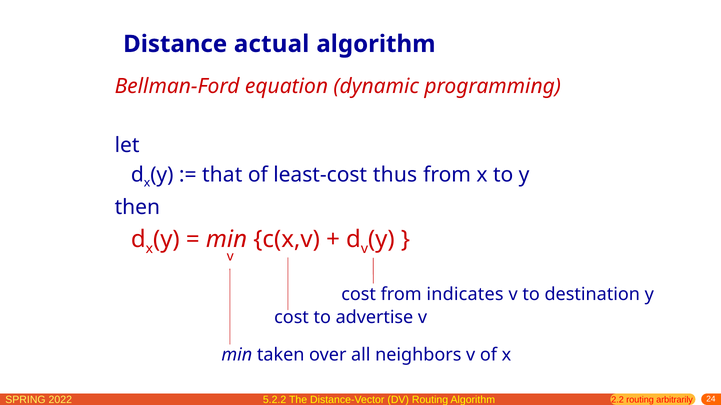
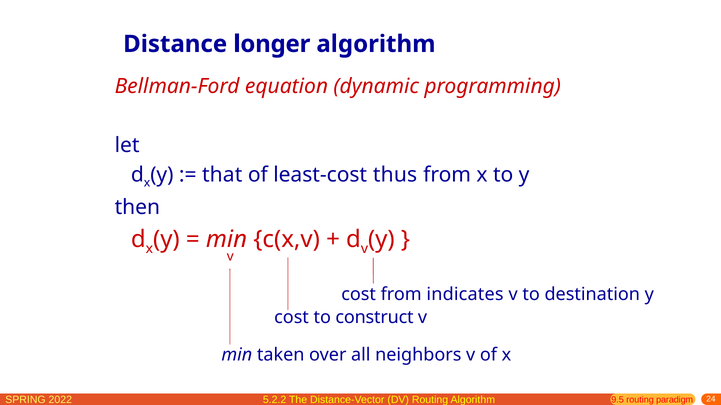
actual: actual -> longer
advertise: advertise -> construct
2.2: 2.2 -> 9.5
arbitrarily: arbitrarily -> paradigm
